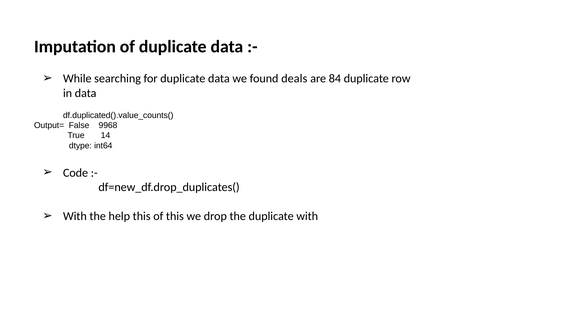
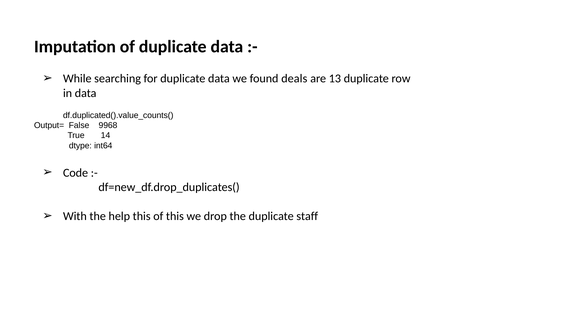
84: 84 -> 13
duplicate with: with -> staff
